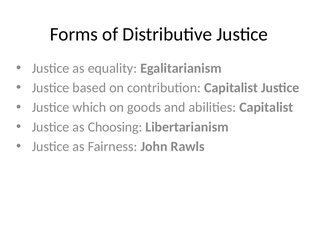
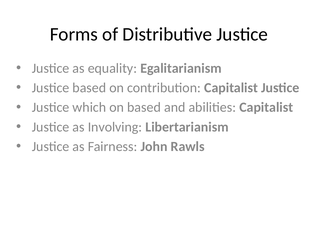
on goods: goods -> based
Choosing: Choosing -> Involving
